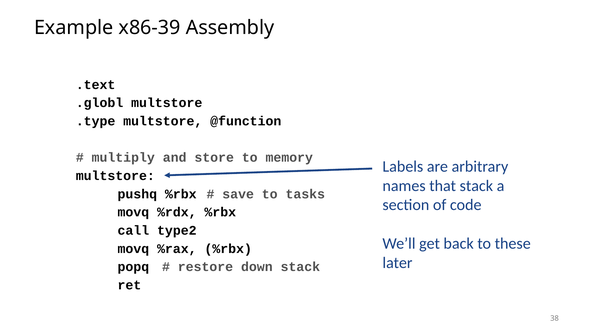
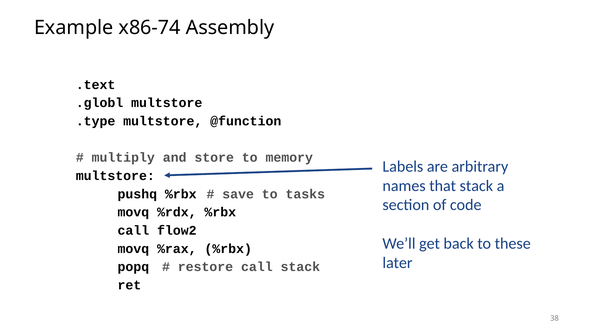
x86-39: x86-39 -> x86-74
type2: type2 -> flow2
restore down: down -> call
